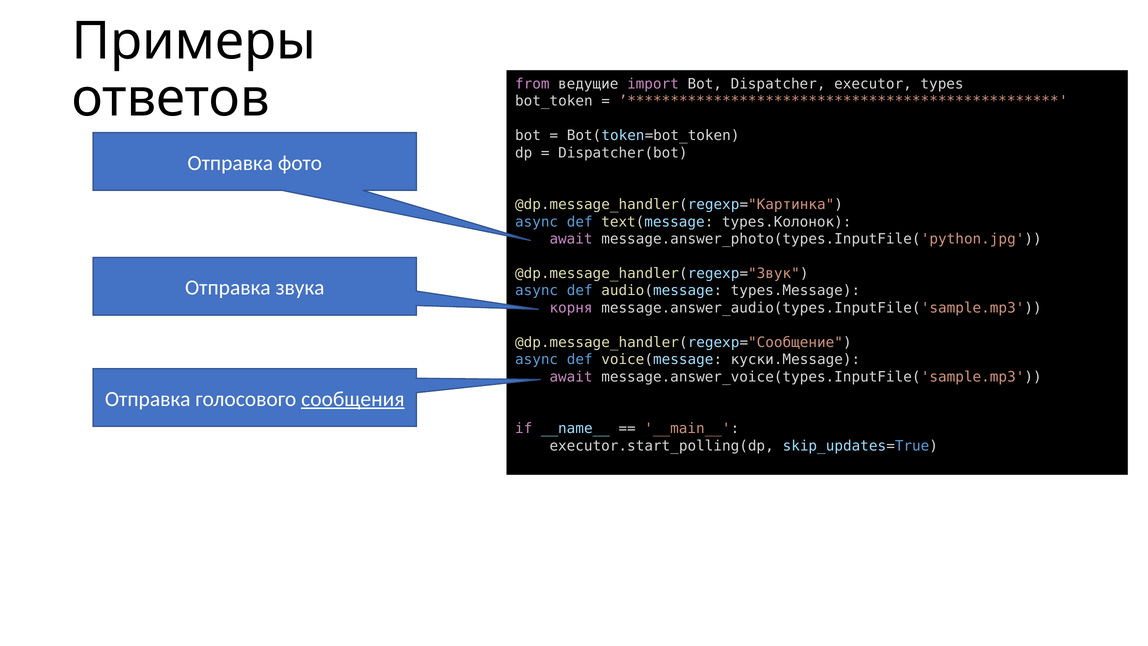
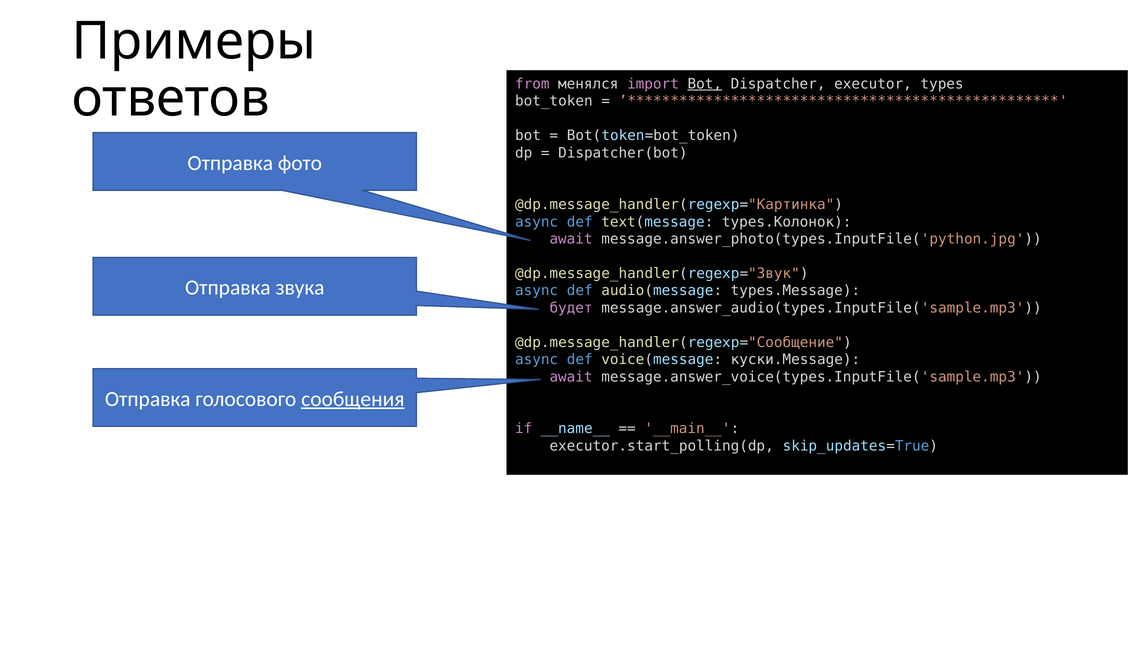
ведущие: ведущие -> менялся
Bot at (705, 84) underline: none -> present
корня: корня -> будет
